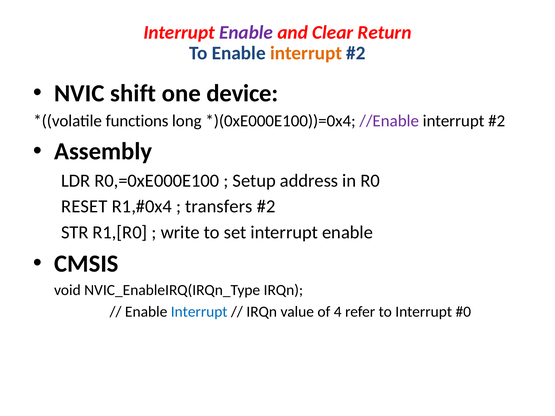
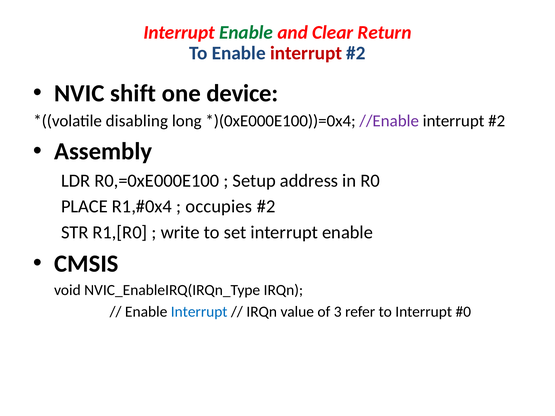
Enable at (246, 32) colour: purple -> green
interrupt at (306, 53) colour: orange -> red
functions: functions -> disabling
RESET: RESET -> PLACE
transfers: transfers -> occupies
4: 4 -> 3
